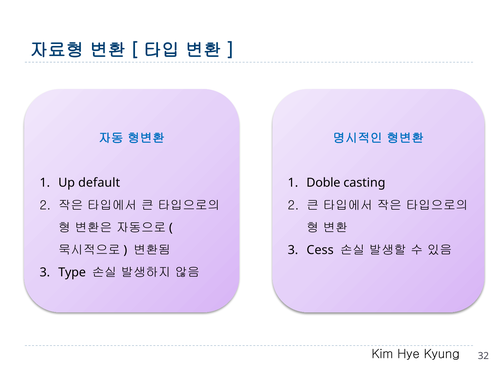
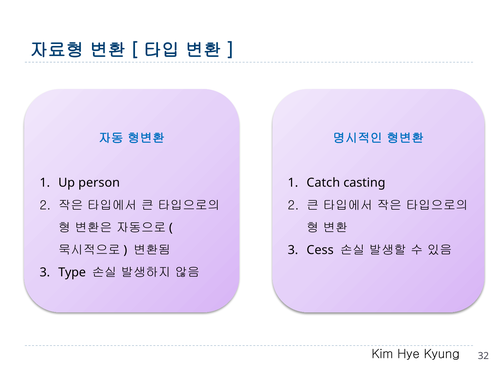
default: default -> person
Doble: Doble -> Catch
